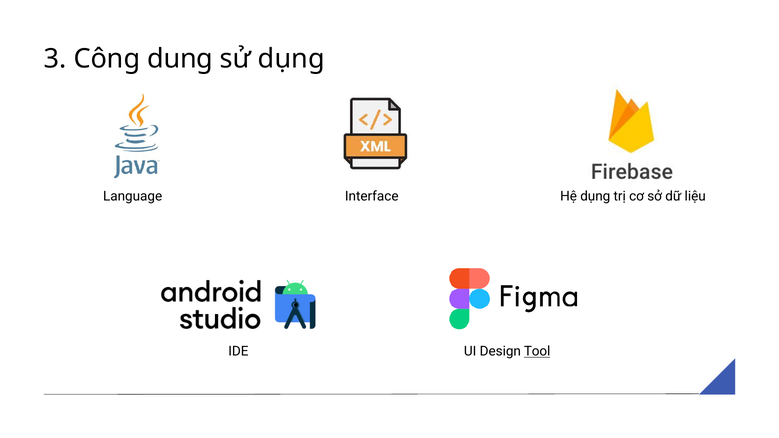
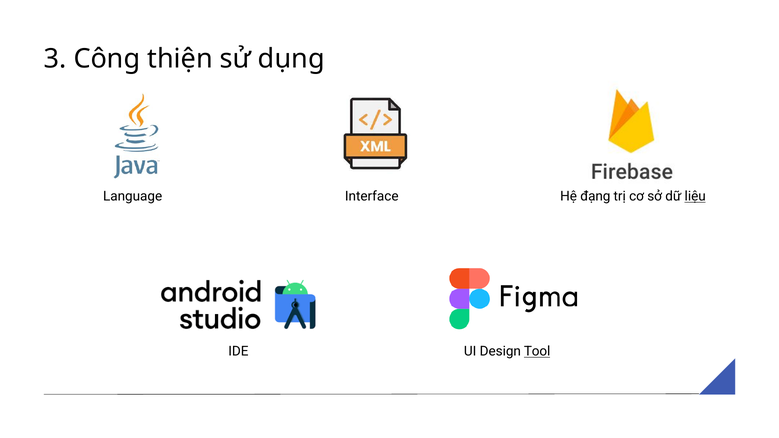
dung: dung -> thiện
dụng: dụng -> đạng
liệu underline: none -> present
